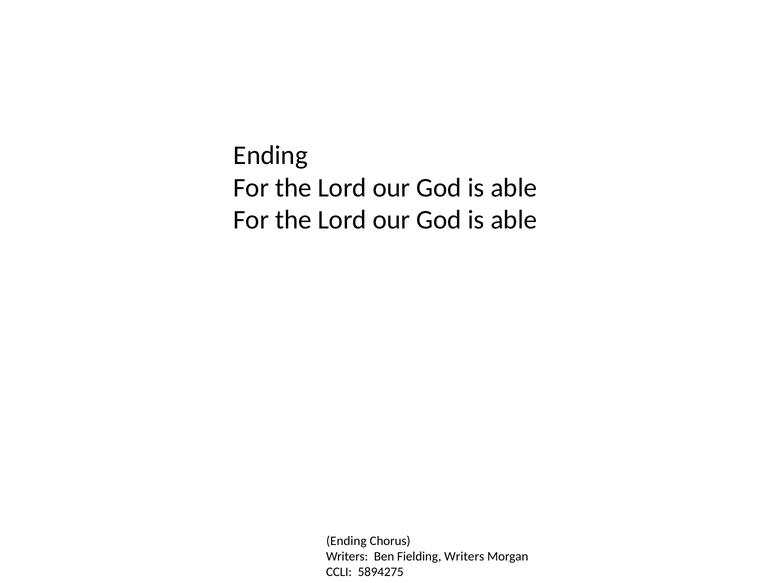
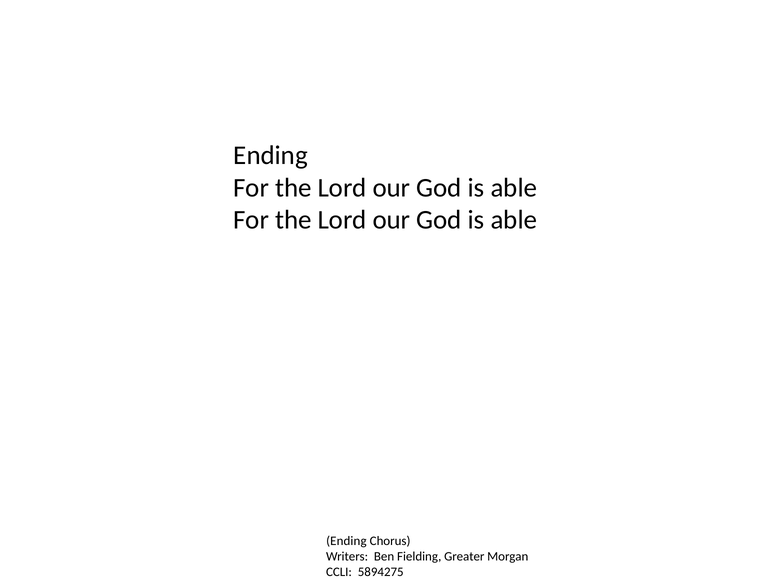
Fielding Writers: Writers -> Greater
